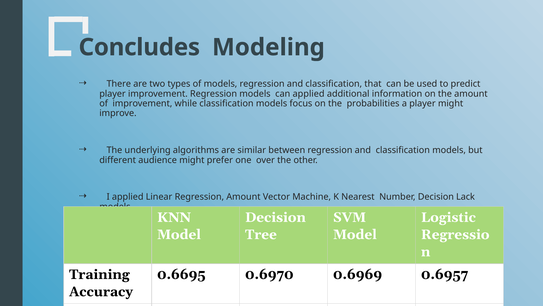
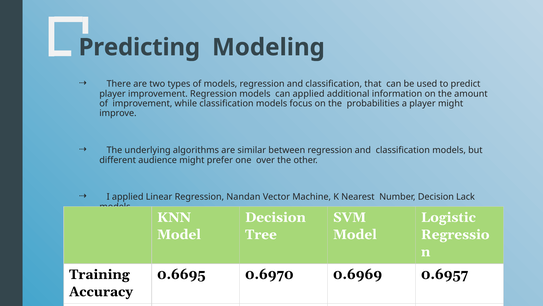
Concludes: Concludes -> Predicting
Regression Amount: Amount -> Nandan
